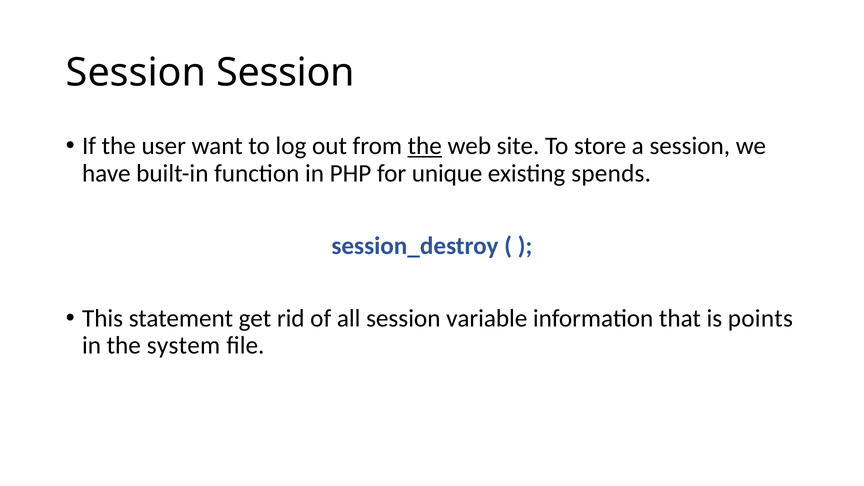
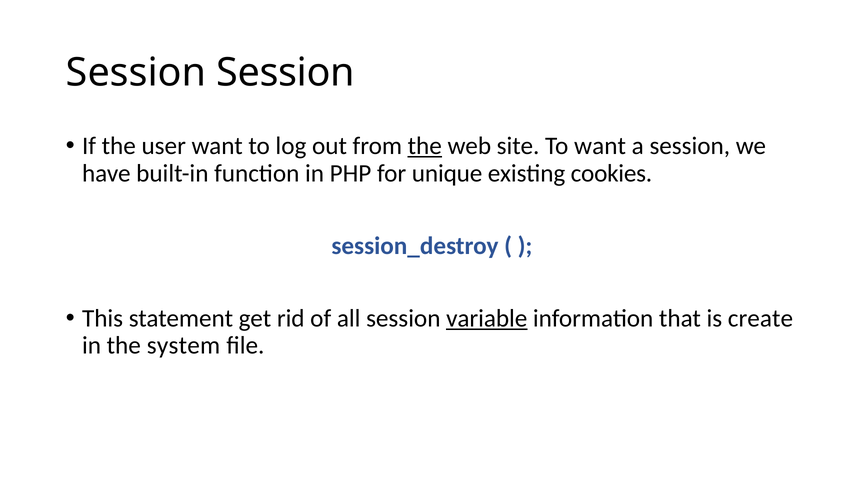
To store: store -> want
spends: spends -> cookies
variable underline: none -> present
points: points -> create
